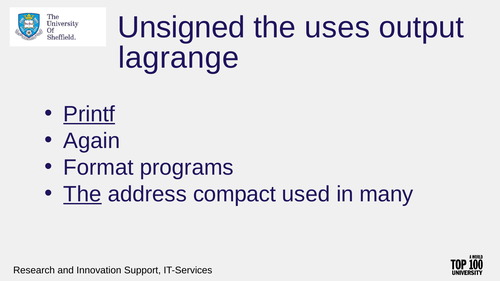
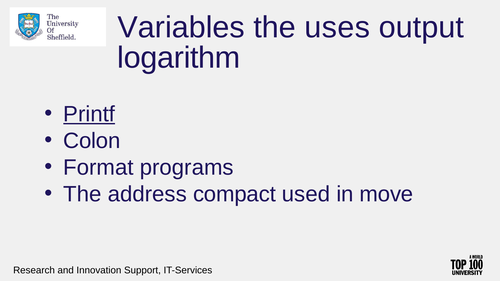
Unsigned: Unsigned -> Variables
lagrange: lagrange -> logarithm
Again: Again -> Colon
The at (82, 194) underline: present -> none
many: many -> move
